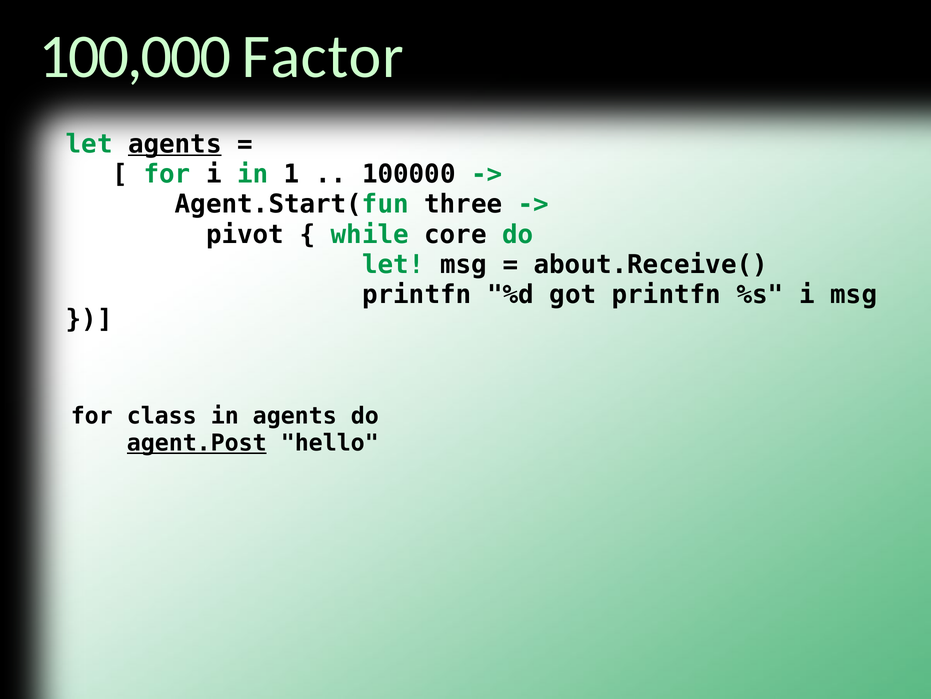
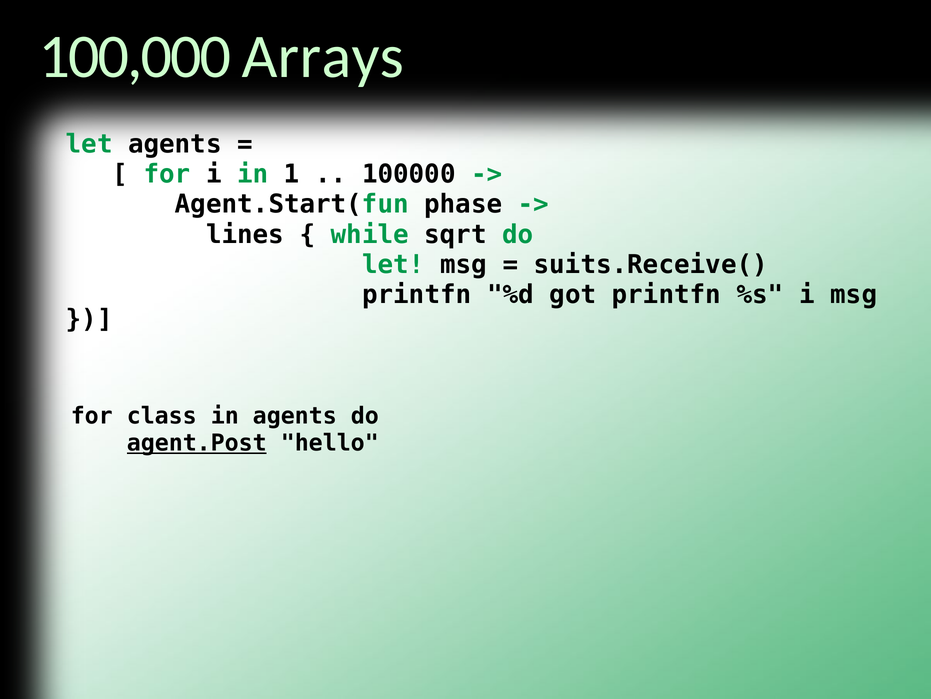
Factor: Factor -> Arrays
agents at (175, 144) underline: present -> none
three: three -> phase
pivot: pivot -> lines
core: core -> sqrt
about.Receive(: about.Receive( -> suits.Receive(
